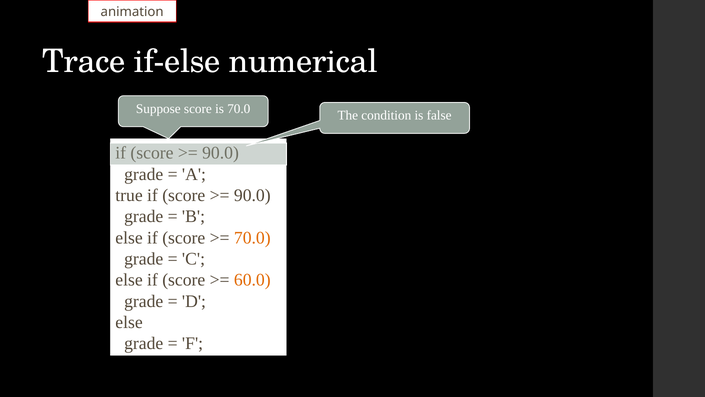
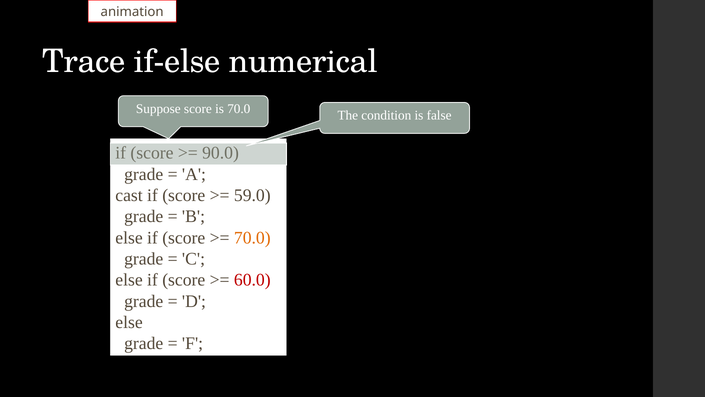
true: true -> cast
90.0 at (252, 195): 90.0 -> 59.0
60.0 colour: orange -> red
